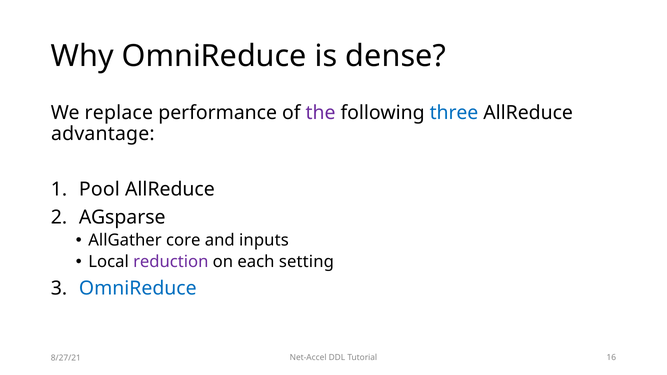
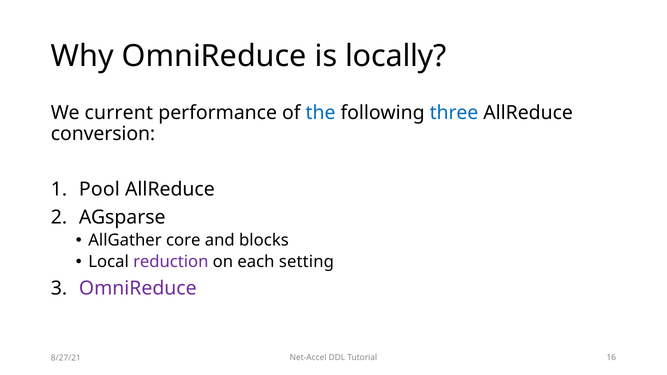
dense: dense -> locally
replace: replace -> current
the colour: purple -> blue
advantage: advantage -> conversion
inputs: inputs -> blocks
OmniReduce at (138, 288) colour: blue -> purple
